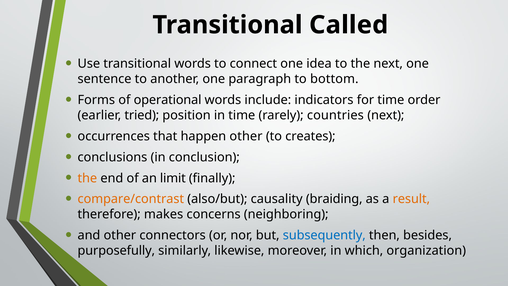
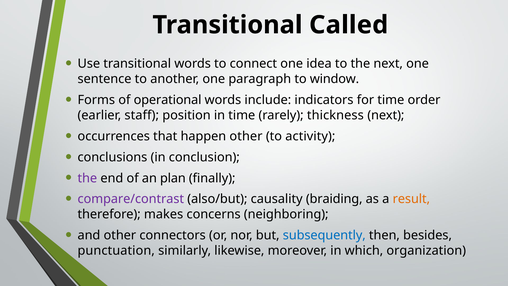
bottom: bottom -> window
tried: tried -> staff
countries: countries -> thickness
creates: creates -> activity
the at (87, 178) colour: orange -> purple
limit: limit -> plan
compare/contrast colour: orange -> purple
purposefully: purposefully -> punctuation
